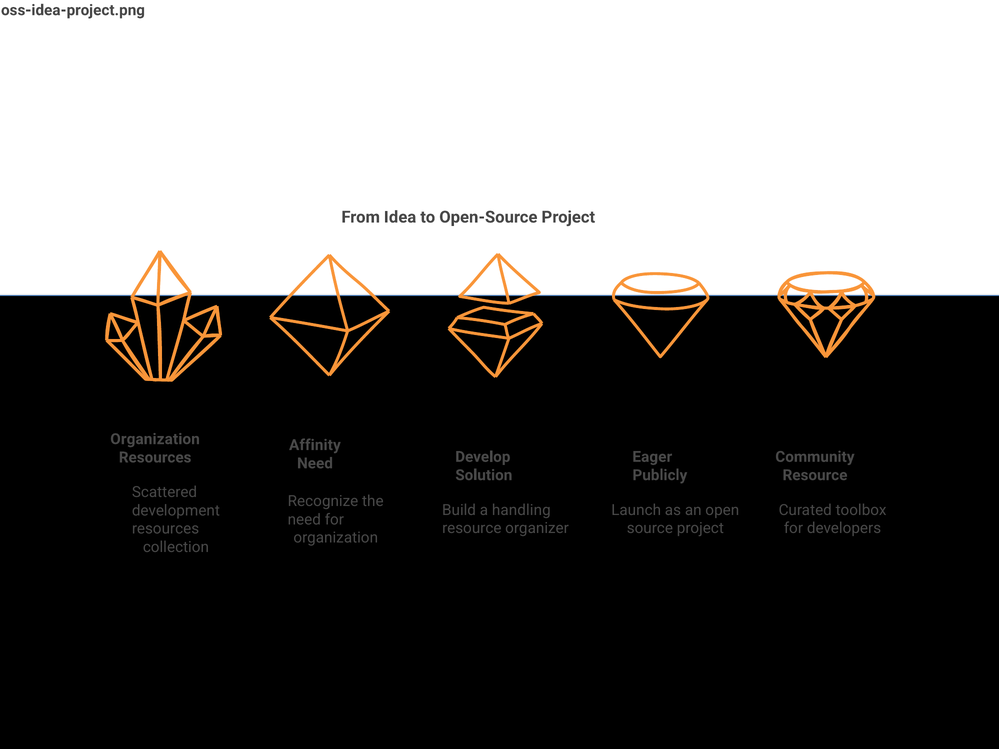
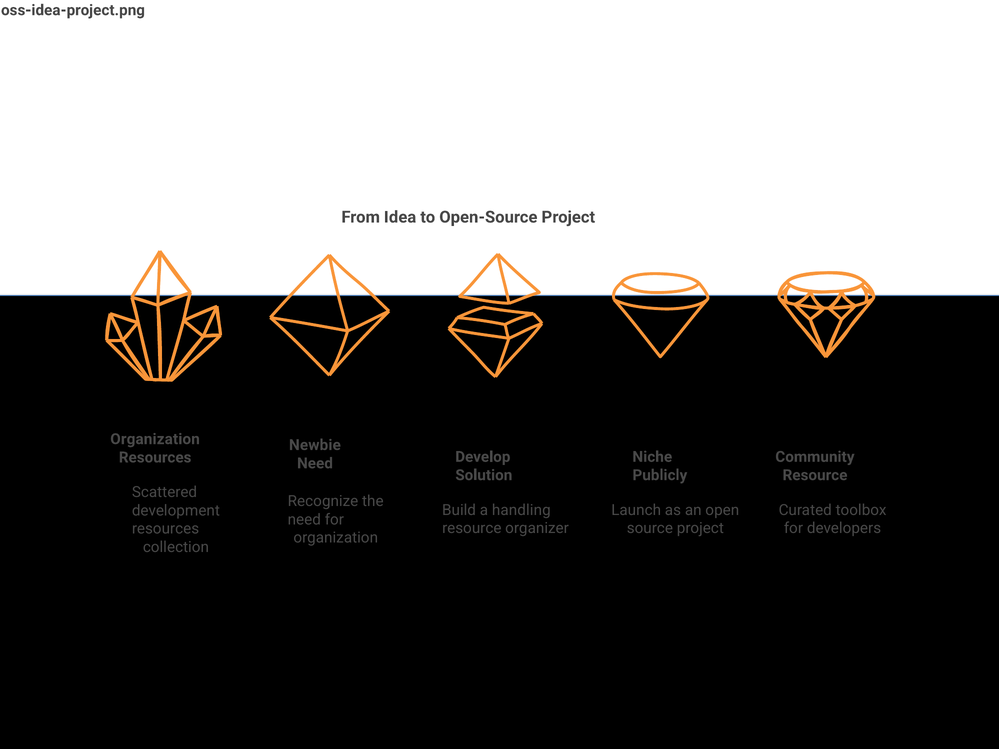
Affinity: Affinity -> Newbie
Eager: Eager -> Niche
